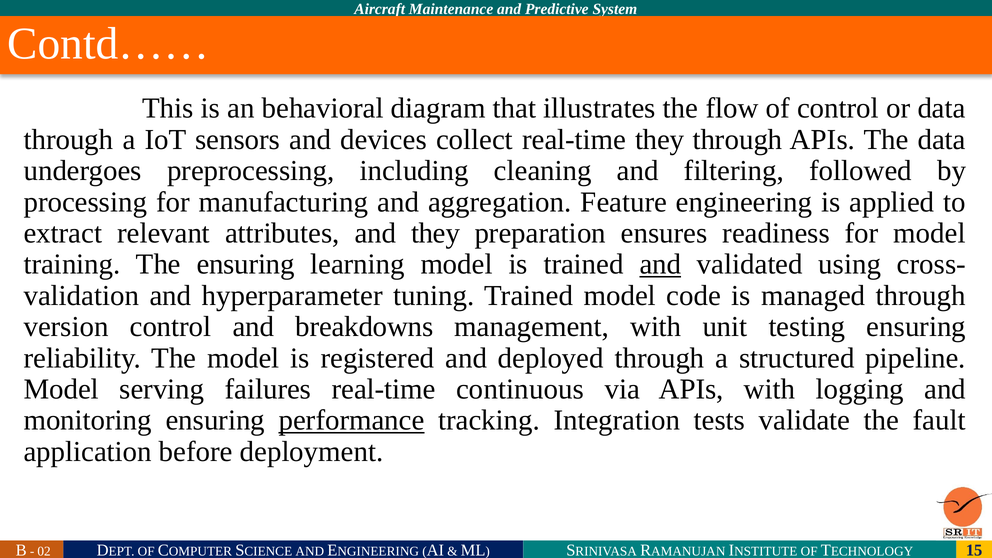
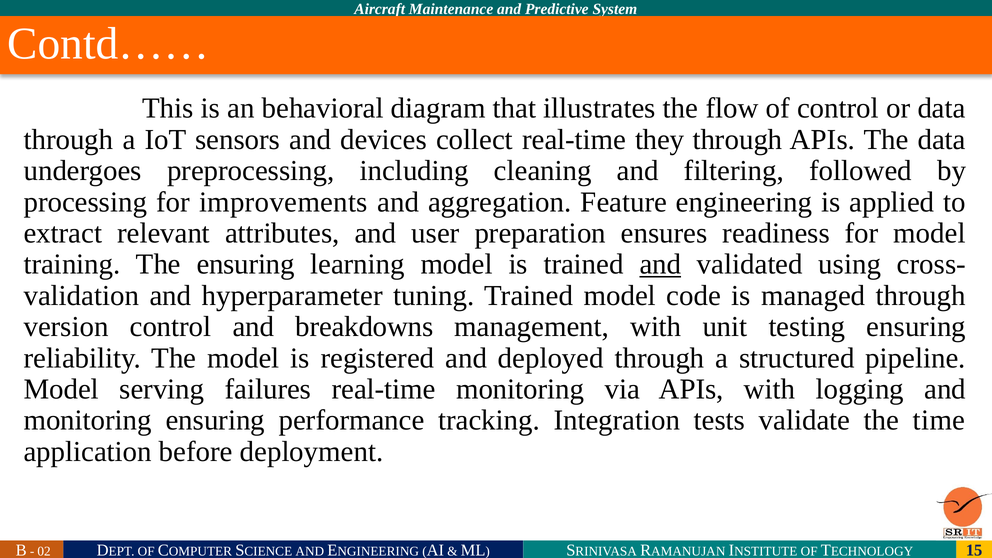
manufacturing: manufacturing -> improvements
and they: they -> user
real-time continuous: continuous -> monitoring
performance underline: present -> none
fault: fault -> time
